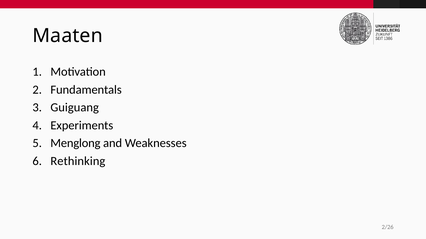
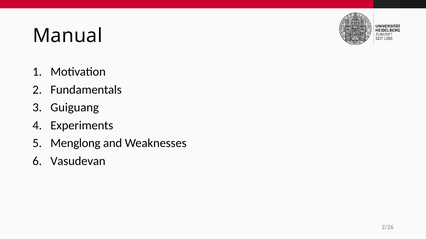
Maaten: Maaten -> Manual
Rethinking: Rethinking -> Vasudevan
